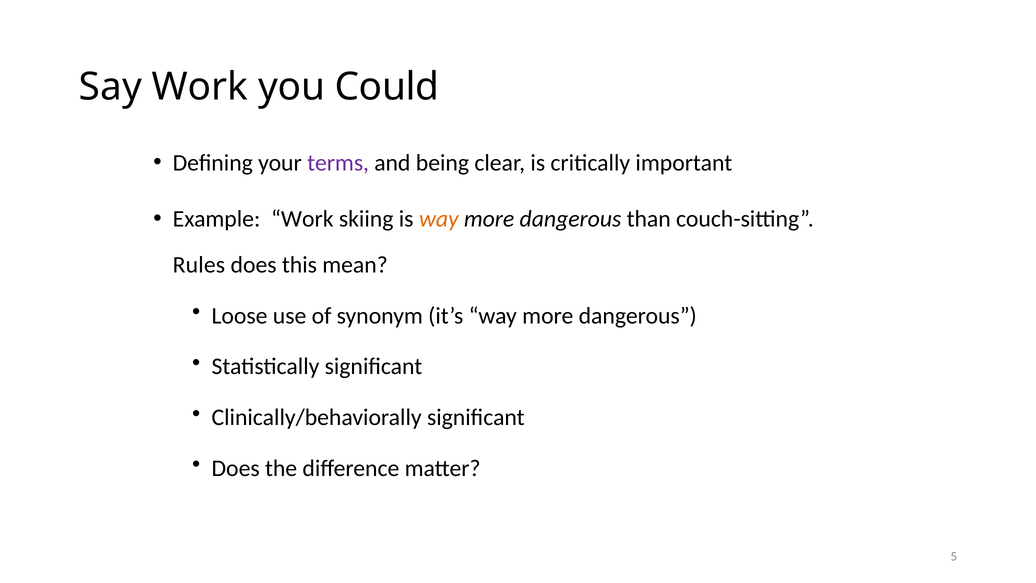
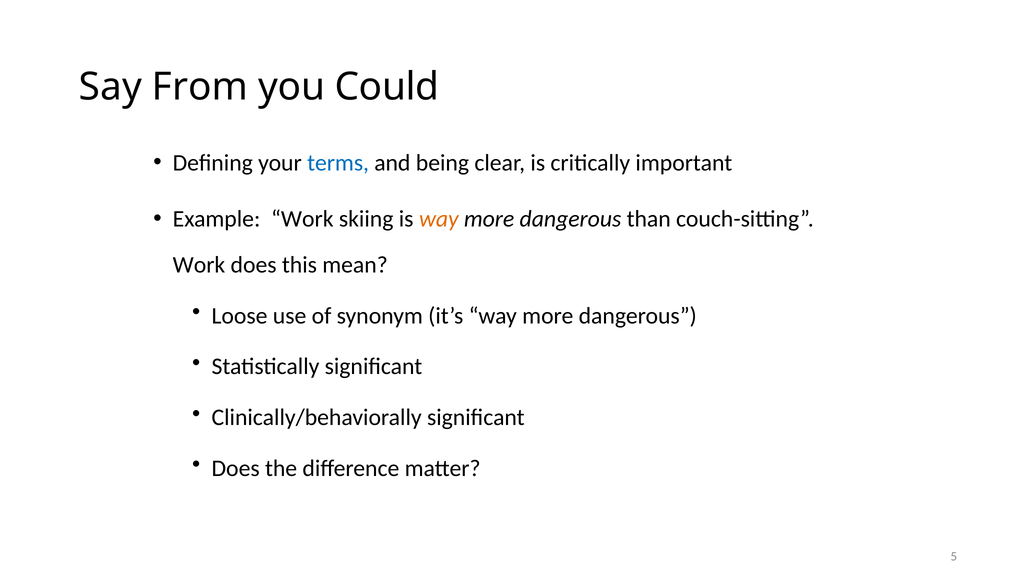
Say Work: Work -> From
terms colour: purple -> blue
Rules at (199, 265): Rules -> Work
